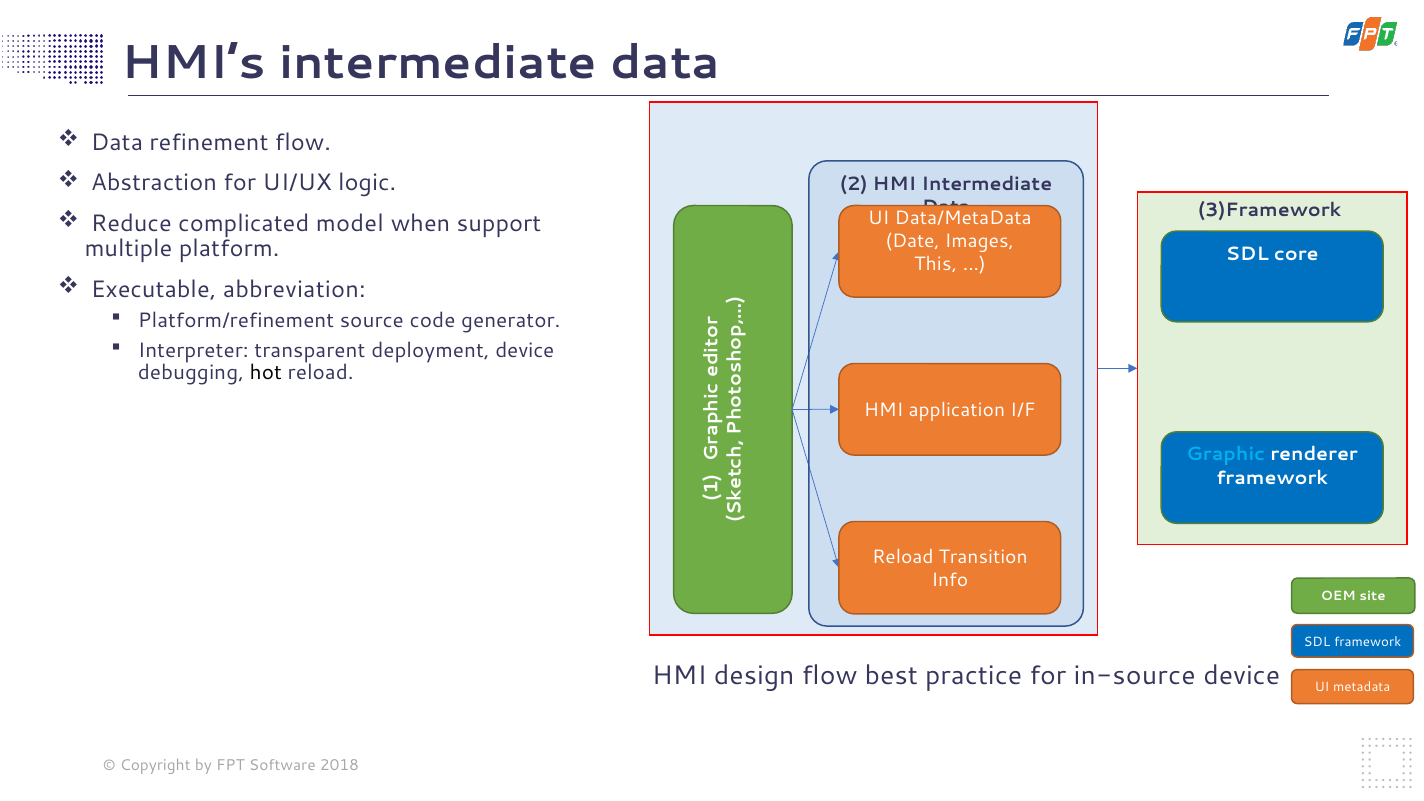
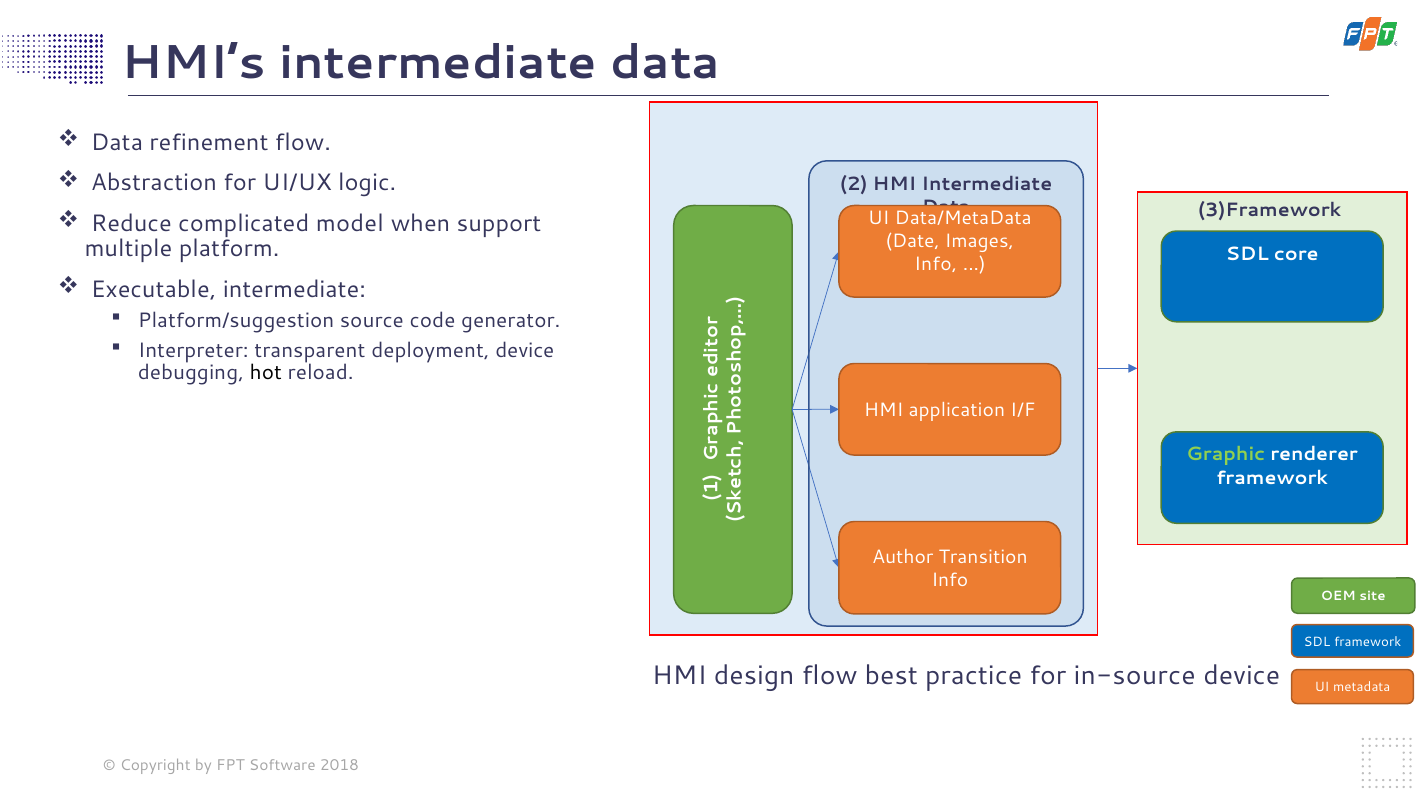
This at (936, 264): This -> Info
Executable abbreviation: abbreviation -> intermediate
Platform/refinement: Platform/refinement -> Platform/suggestion
Graphic colour: light blue -> light green
Reload at (903, 557): Reload -> Author
